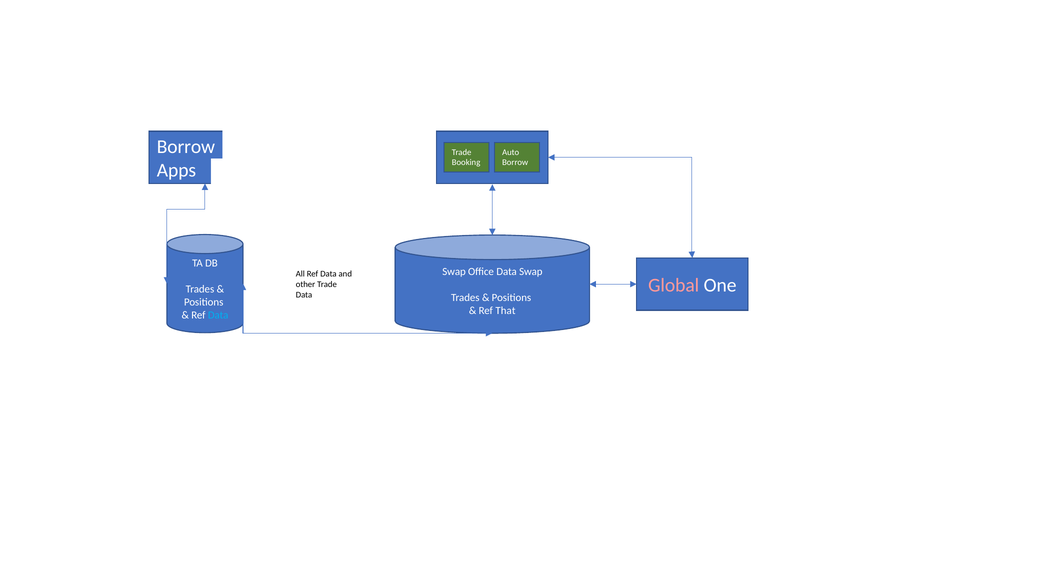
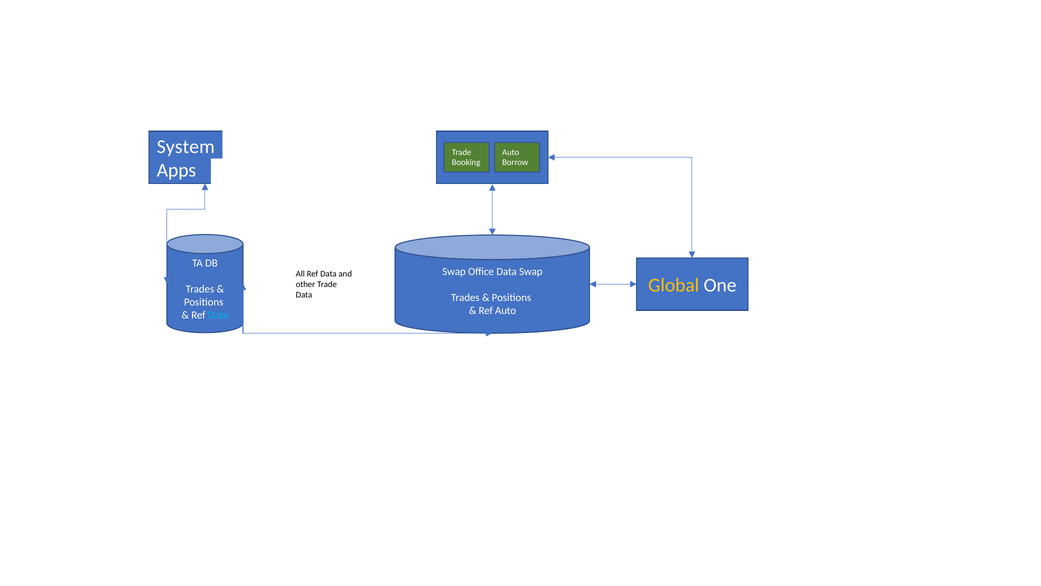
Borrow at (186, 147): Borrow -> System
Global colour: pink -> yellow
Ref That: That -> Auto
